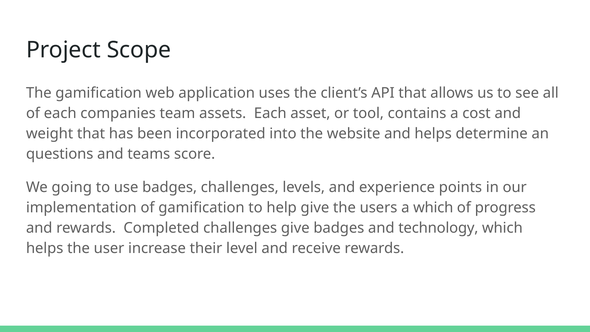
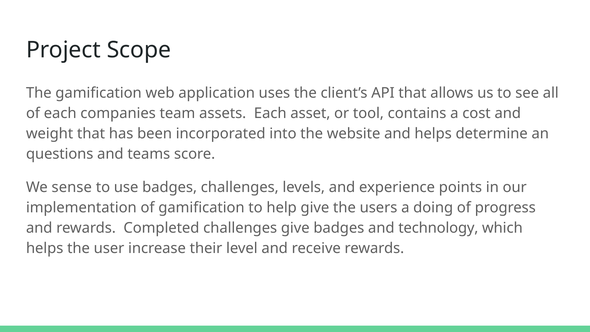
going: going -> sense
a which: which -> doing
